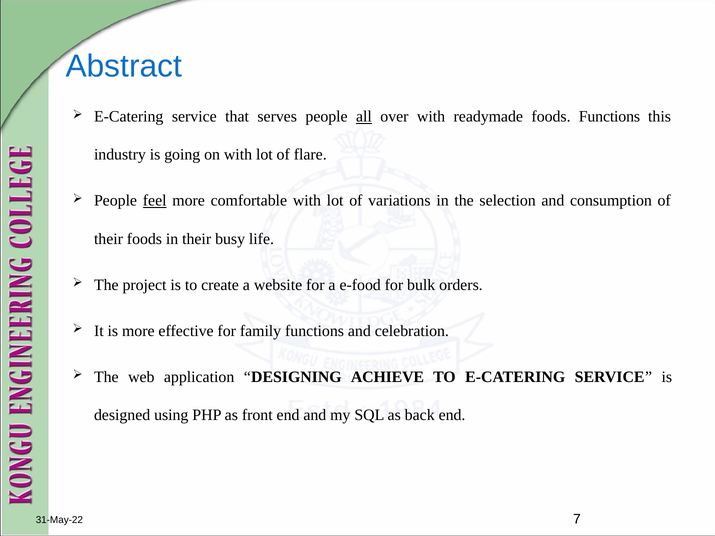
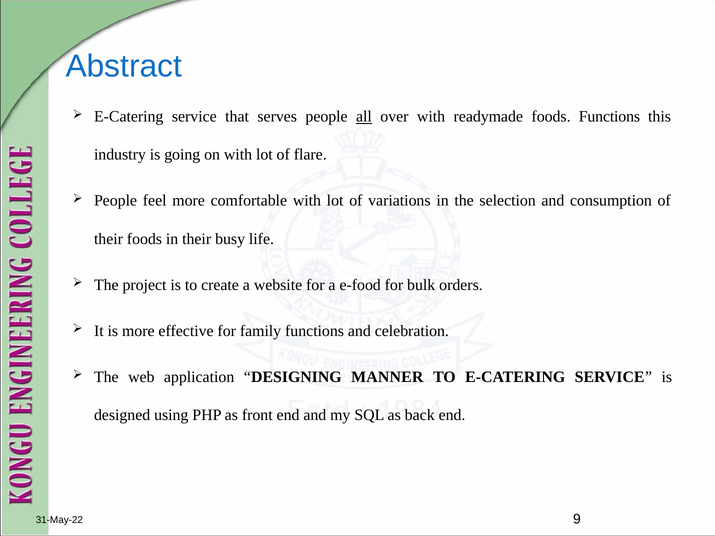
feel underline: present -> none
ACHIEVE: ACHIEVE -> MANNER
7: 7 -> 9
